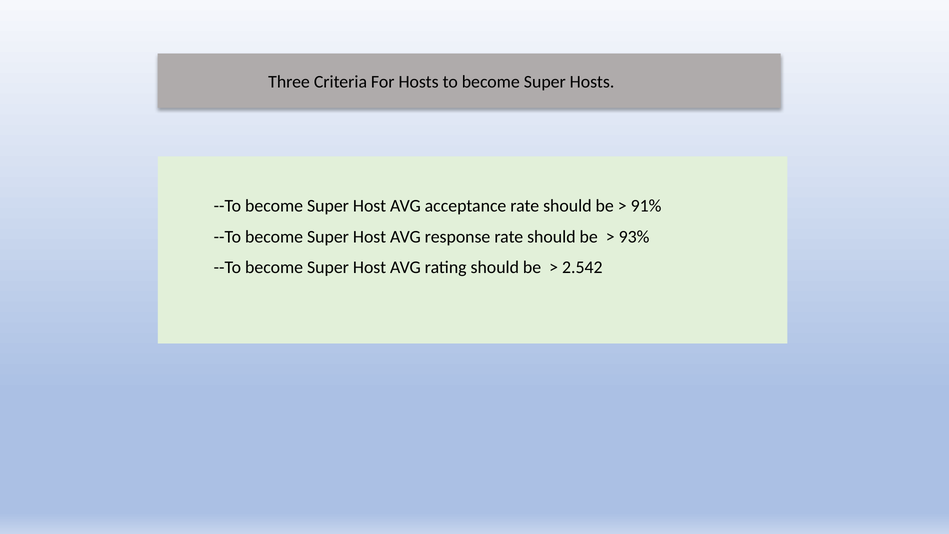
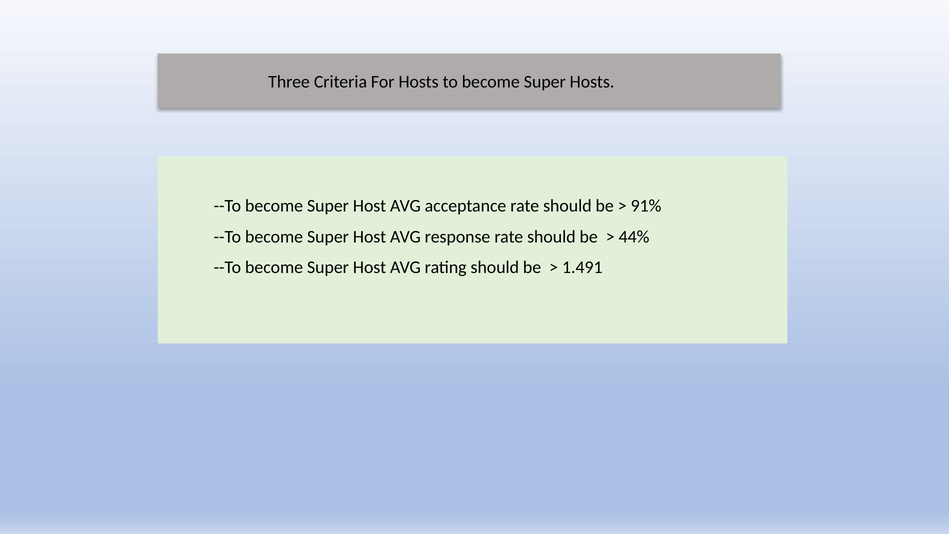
93%: 93% -> 44%
2.542: 2.542 -> 1.491
